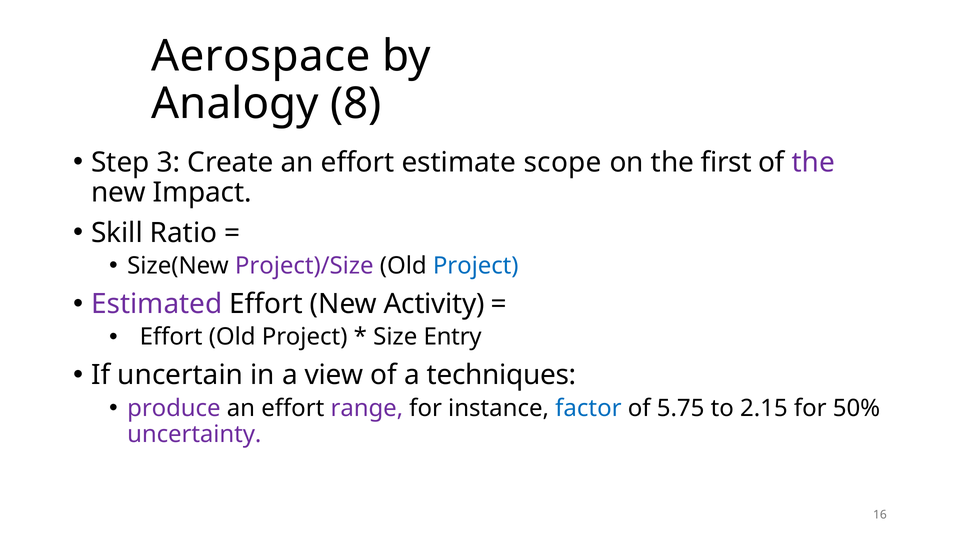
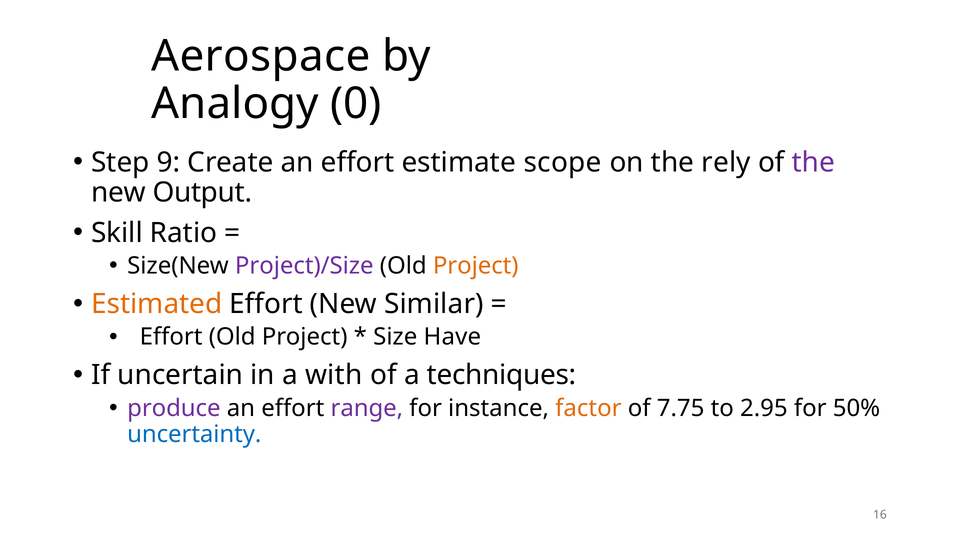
8: 8 -> 0
3: 3 -> 9
first: first -> rely
Impact: Impact -> Output
Project at (476, 266) colour: blue -> orange
Estimated colour: purple -> orange
Activity: Activity -> Similar
Entry: Entry -> Have
view: view -> with
factor colour: blue -> orange
5.75: 5.75 -> 7.75
2.15: 2.15 -> 2.95
uncertainty colour: purple -> blue
